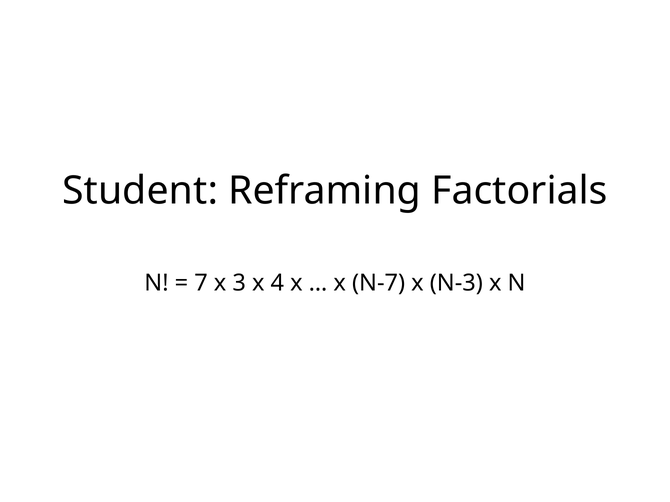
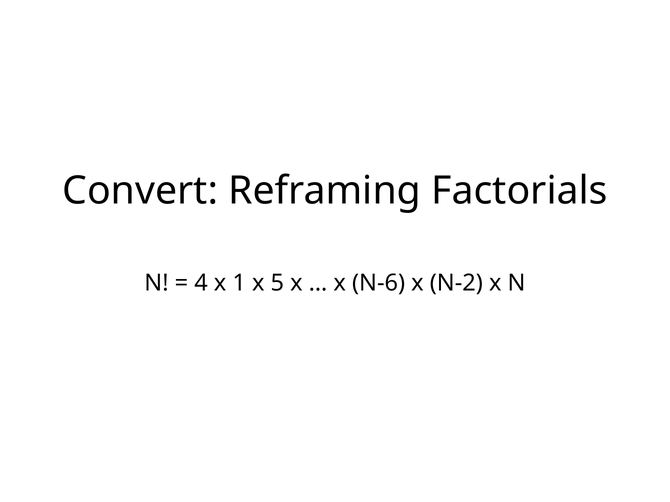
Student: Student -> Convert
7: 7 -> 4
3: 3 -> 1
4: 4 -> 5
N-7: N-7 -> N-6
N-3: N-3 -> N-2
